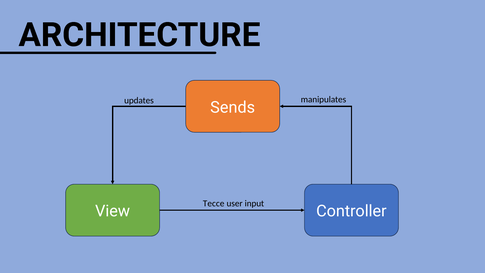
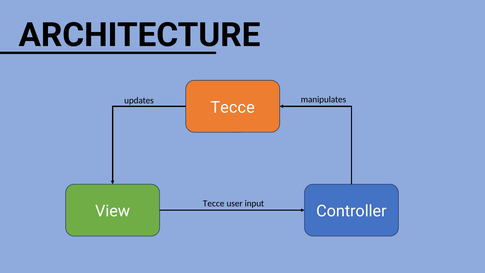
Sends at (233, 107): Sends -> Tecce
